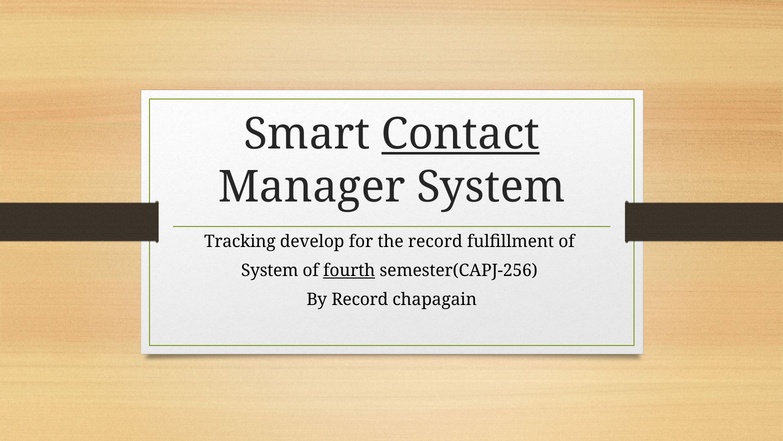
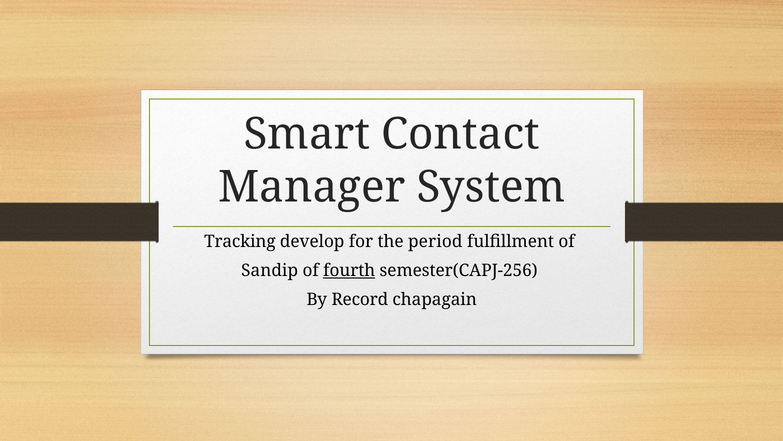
Contact underline: present -> none
the record: record -> period
System at (270, 270): System -> Sandip
